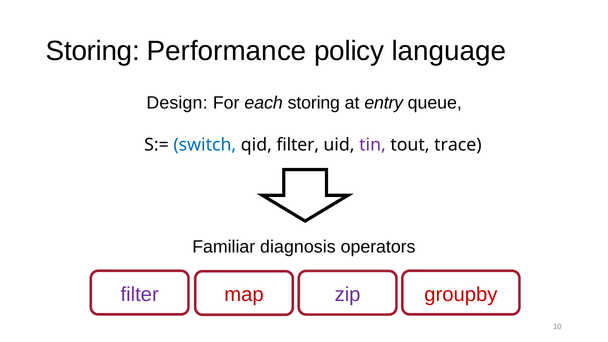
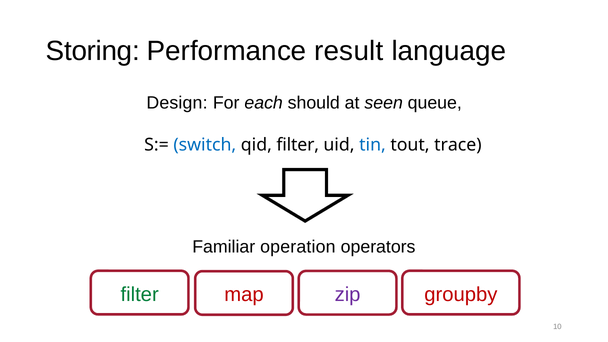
policy: policy -> result
each storing: storing -> should
entry: entry -> seen
tin colour: purple -> blue
diagnosis: diagnosis -> operation
filter at (140, 294) colour: purple -> green
